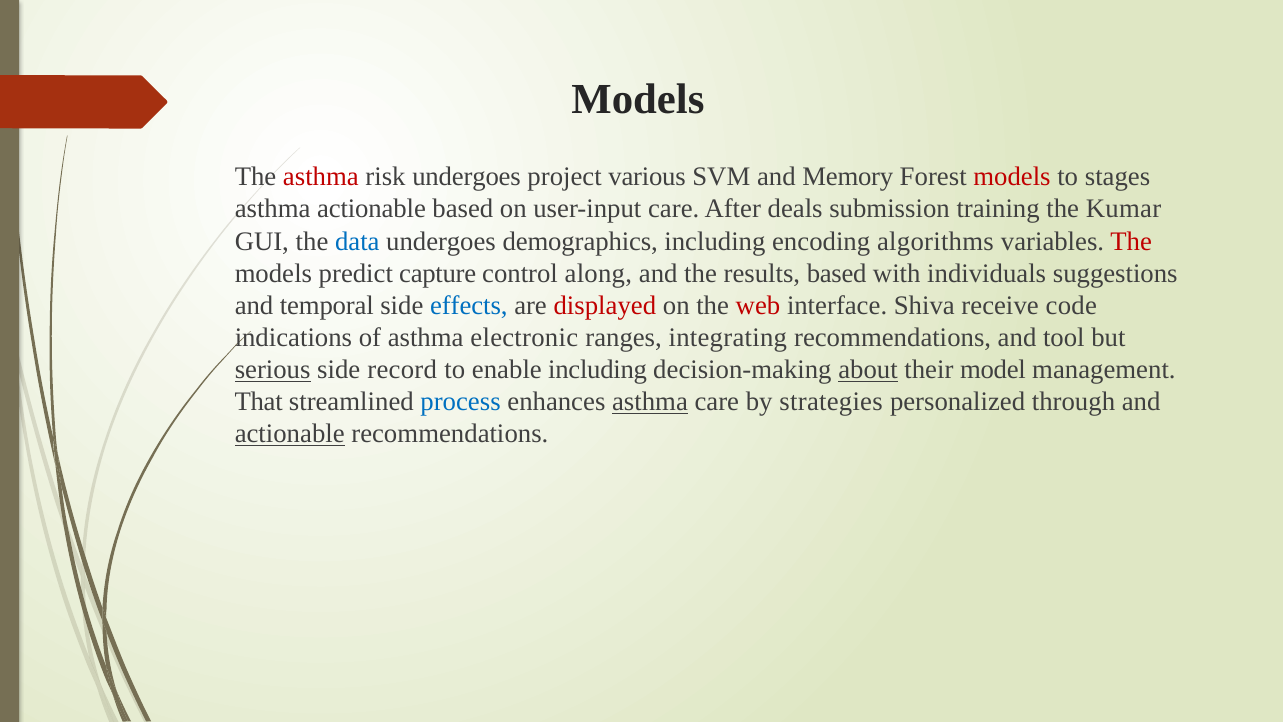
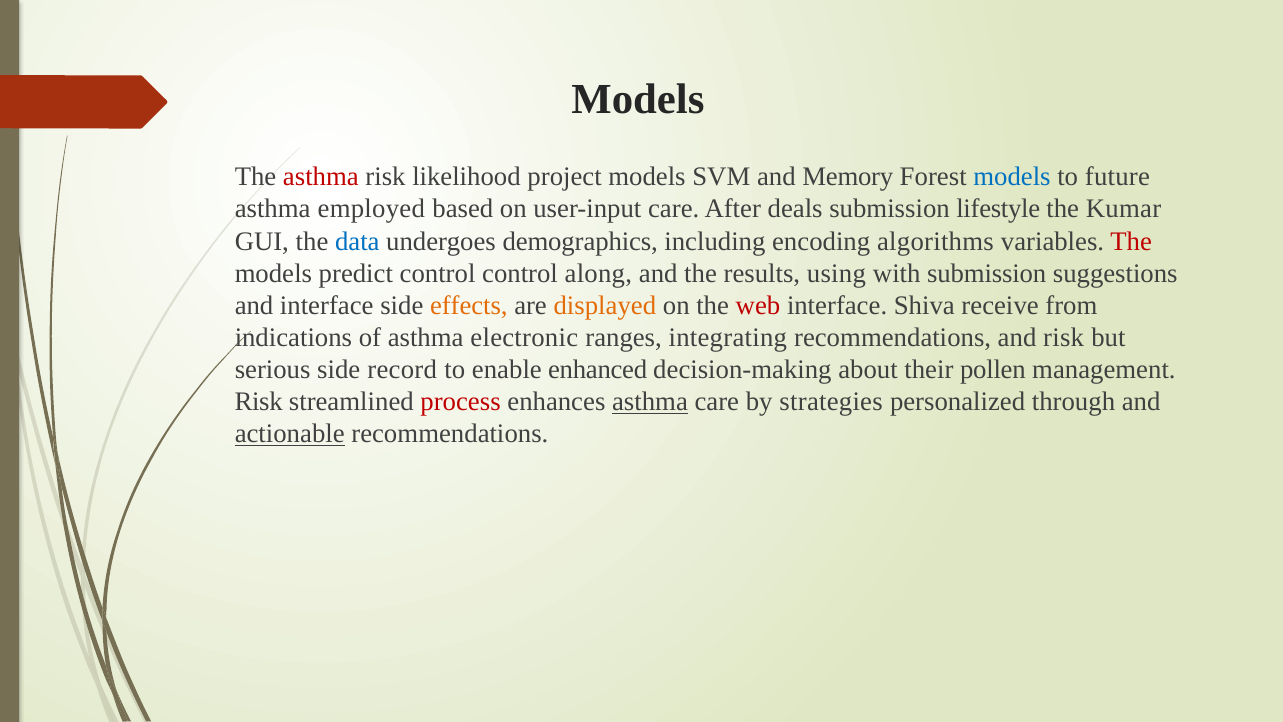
risk undergoes: undergoes -> likelihood
project various: various -> models
models at (1012, 177) colour: red -> blue
stages: stages -> future
asthma actionable: actionable -> employed
training: training -> lifestyle
predict capture: capture -> control
results based: based -> using
with individuals: individuals -> submission
and temporal: temporal -> interface
effects colour: blue -> orange
displayed colour: red -> orange
code: code -> from
and tool: tool -> risk
serious underline: present -> none
enable including: including -> enhanced
about underline: present -> none
model: model -> pollen
That at (259, 402): That -> Risk
process colour: blue -> red
